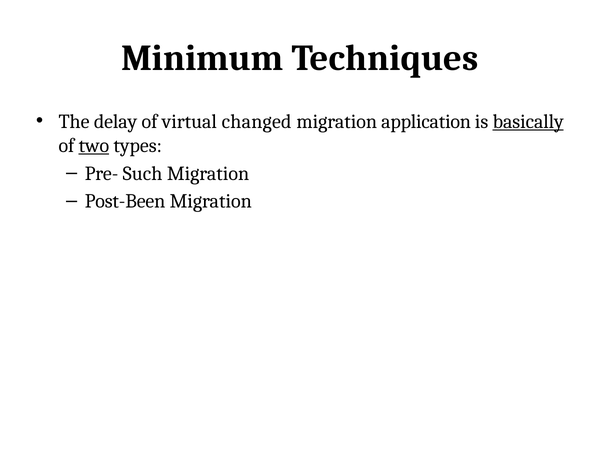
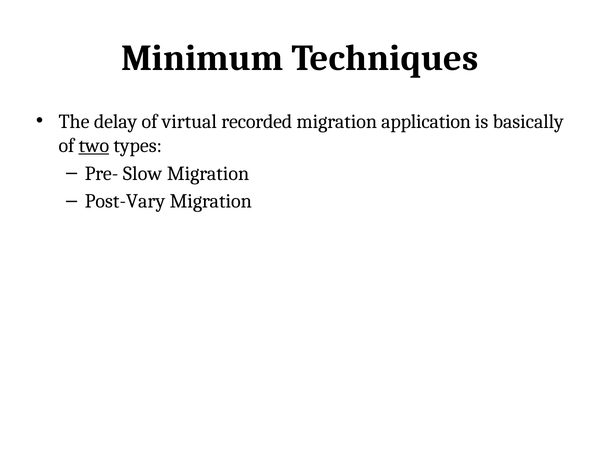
changed: changed -> recorded
basically underline: present -> none
Such: Such -> Slow
Post-Been: Post-Been -> Post-Vary
